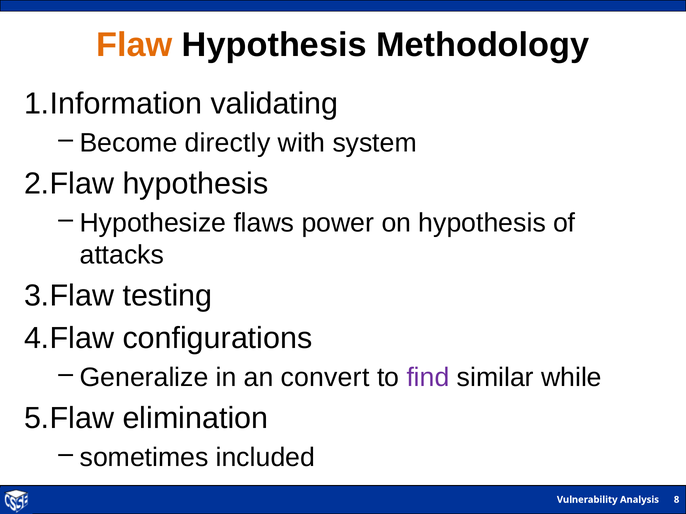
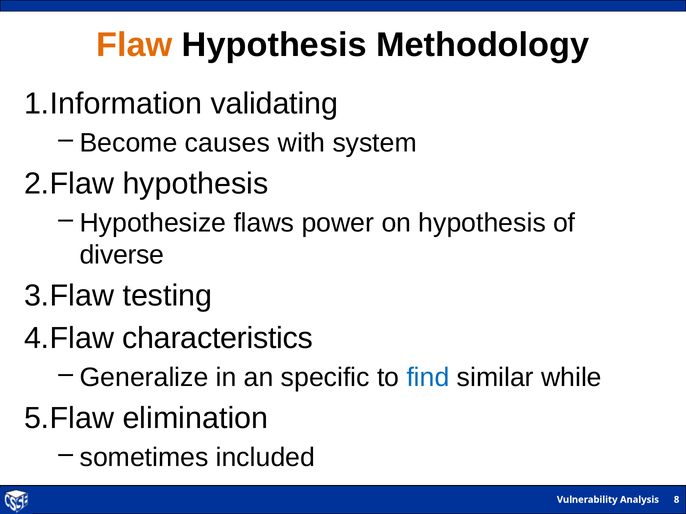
directly: directly -> causes
attacks: attacks -> diverse
configurations: configurations -> characteristics
convert: convert -> specific
find colour: purple -> blue
